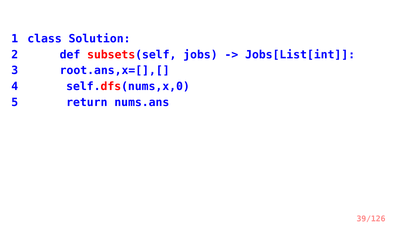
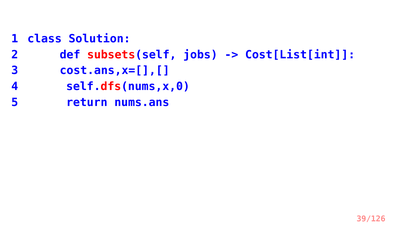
Jobs[List[int: Jobs[List[int -> Cost[List[int
root.ans,x=[],[: root.ans,x=[],[ -> cost.ans,x=[],[
